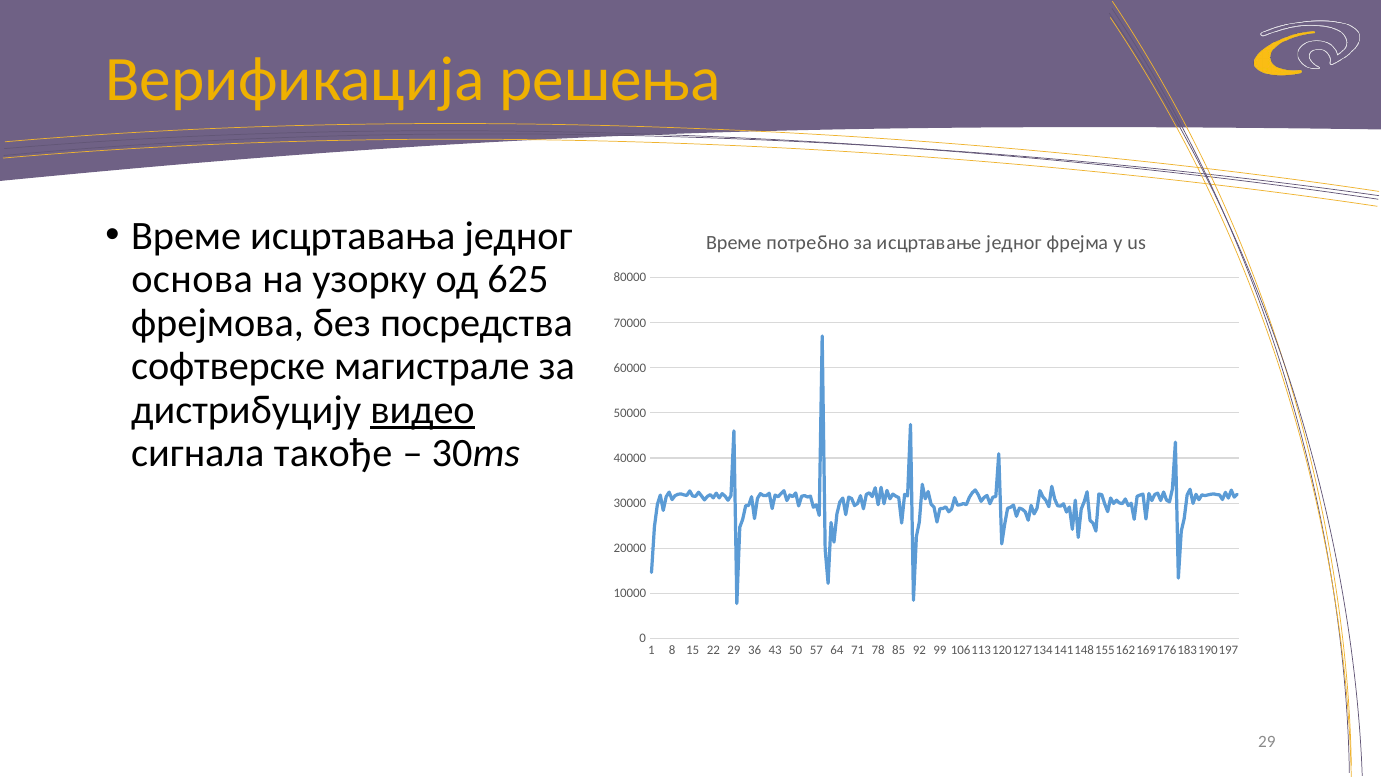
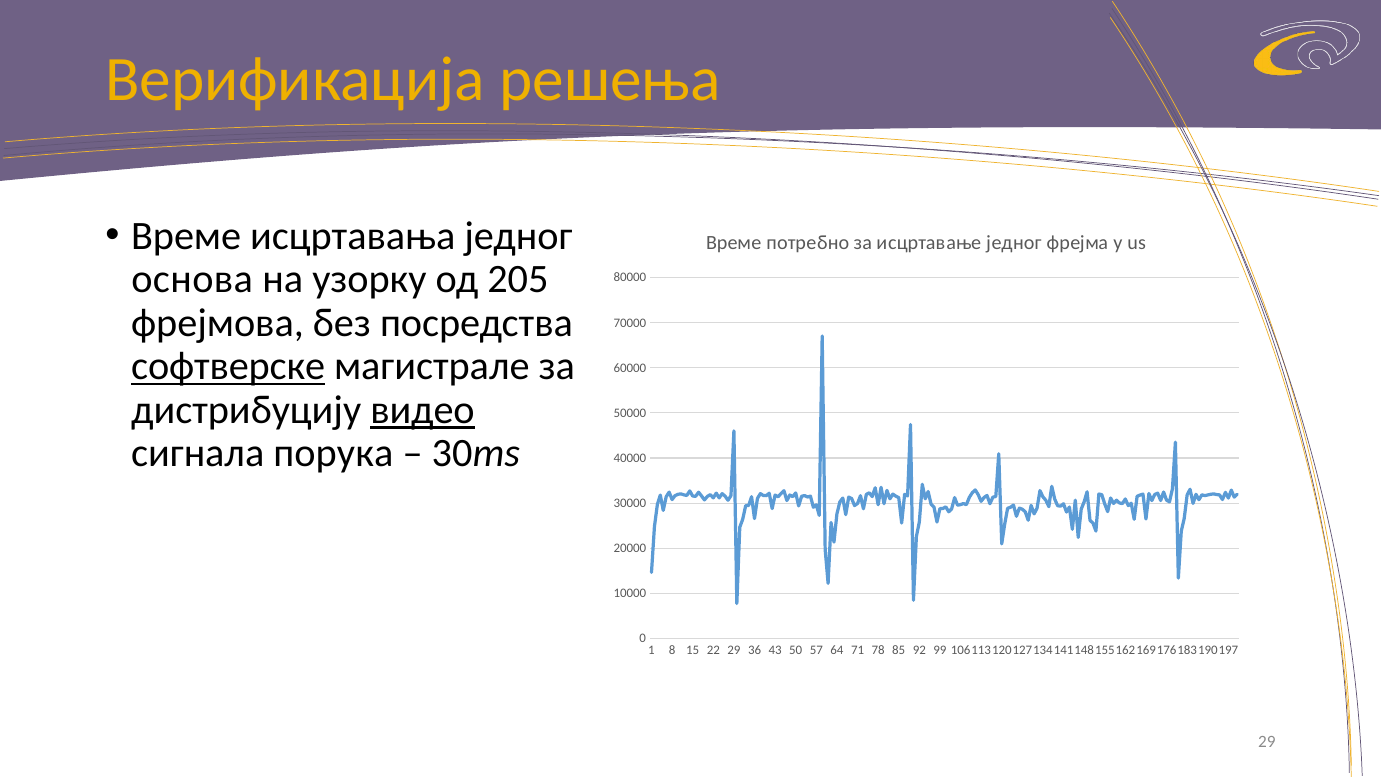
625: 625 -> 205
софтверске underline: none -> present
такође: такође -> порука
